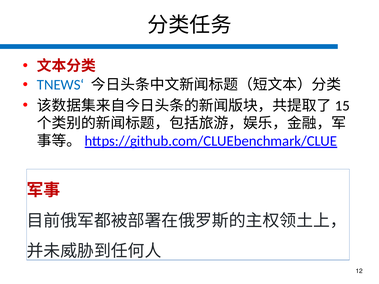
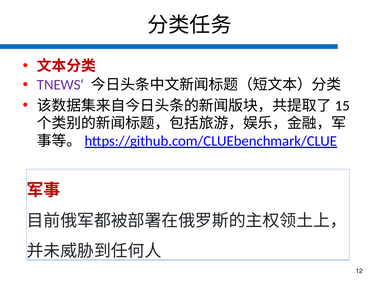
TNEWS‘ colour: blue -> purple
